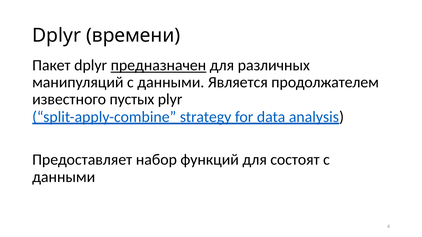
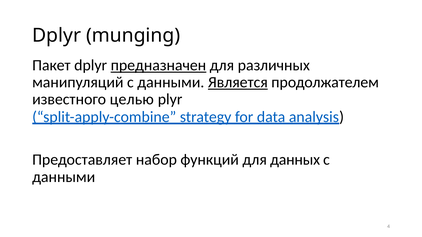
времени: времени -> munging
Является underline: none -> present
пустых: пустых -> целью
состоят: состоят -> данных
